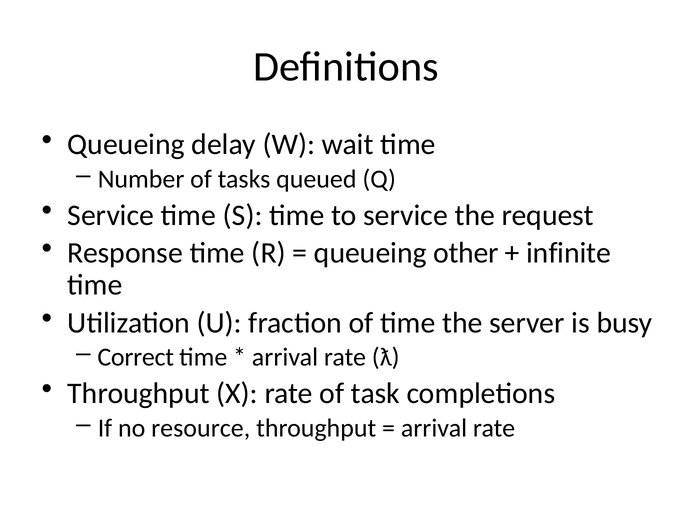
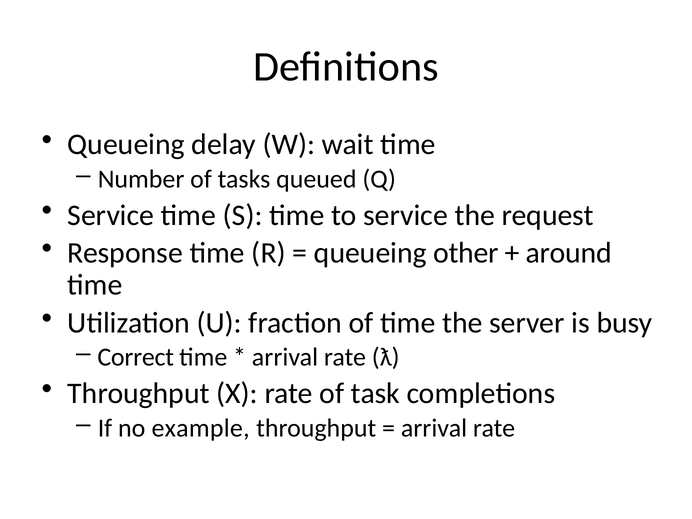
infinite: infinite -> around
resource: resource -> example
